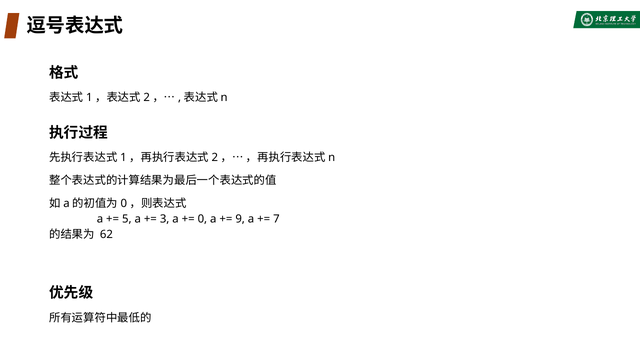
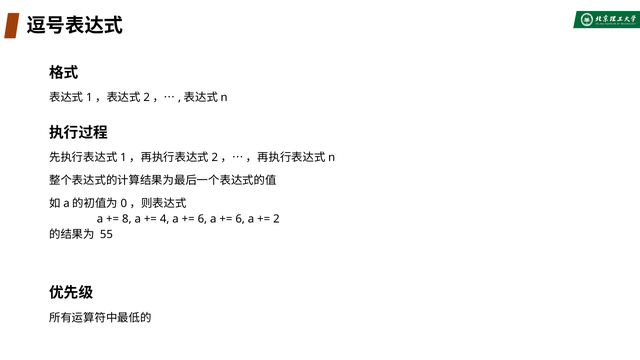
5: 5 -> 8
3: 3 -> 4
0 at (202, 219): 0 -> 6
9 at (240, 219): 9 -> 6
7: 7 -> 2
62: 62 -> 55
